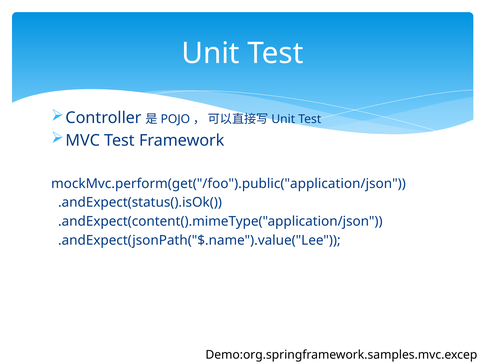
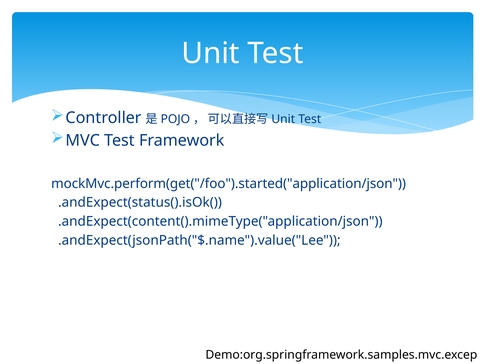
mockMvc.perform(get("/foo").public("application/json: mockMvc.perform(get("/foo").public("application/json -> mockMvc.perform(get("/foo").started("application/json
